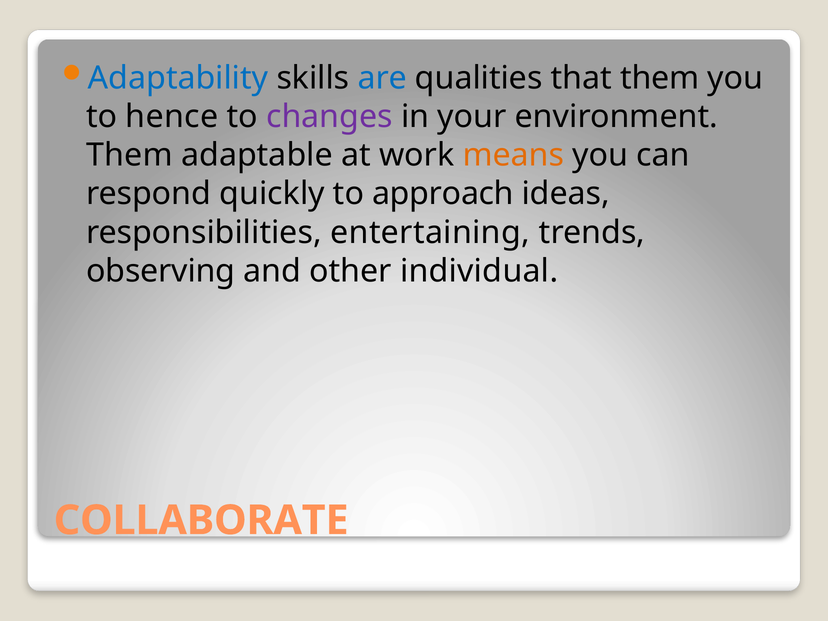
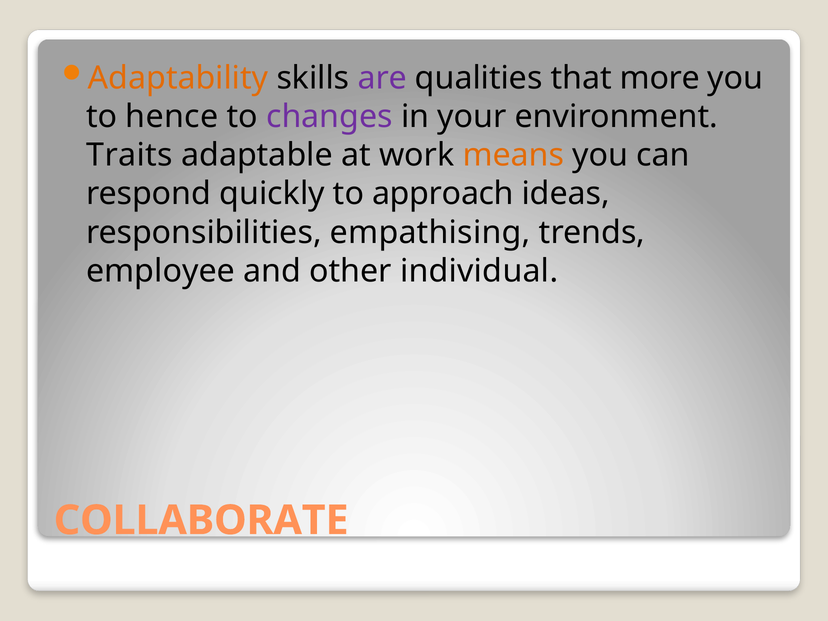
Adaptability colour: blue -> orange
are colour: blue -> purple
that them: them -> more
Them at (129, 155): Them -> Traits
entertaining: entertaining -> empathising
observing: observing -> employee
